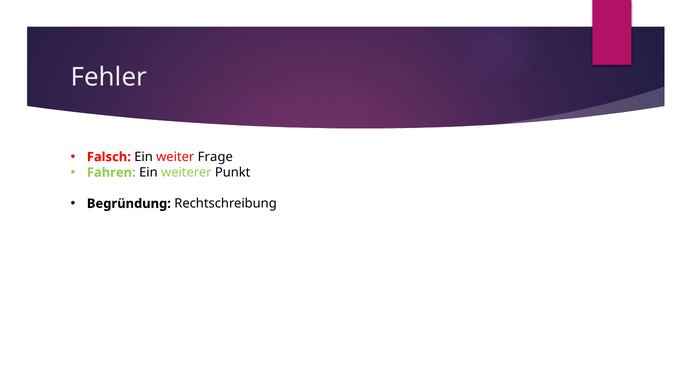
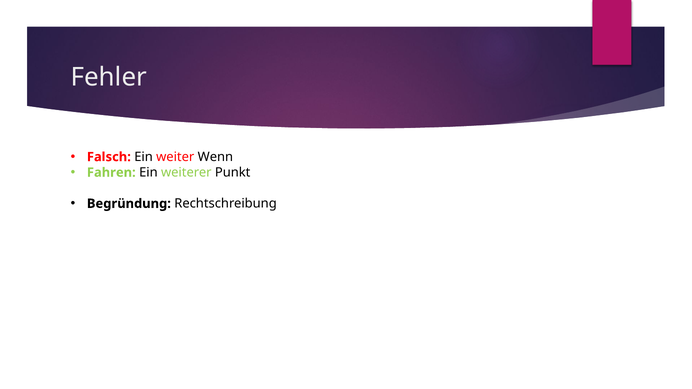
Frage: Frage -> Wenn
